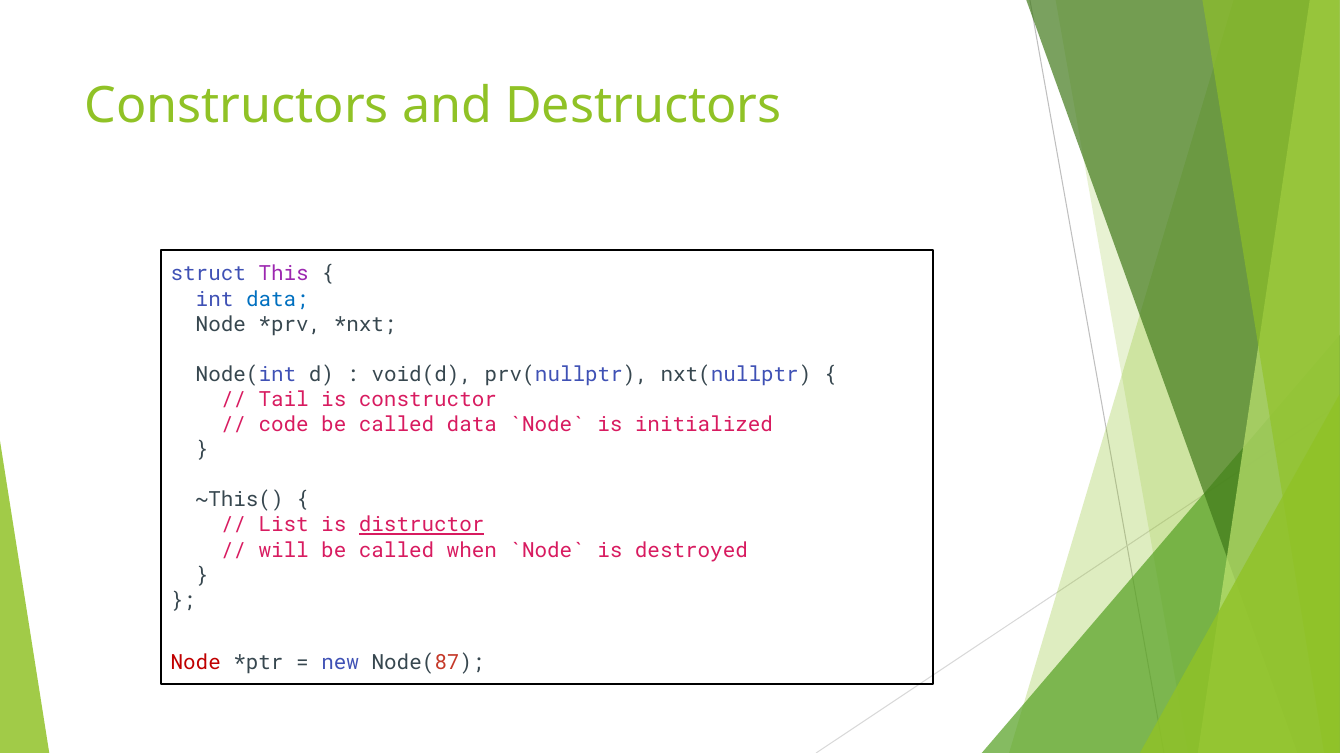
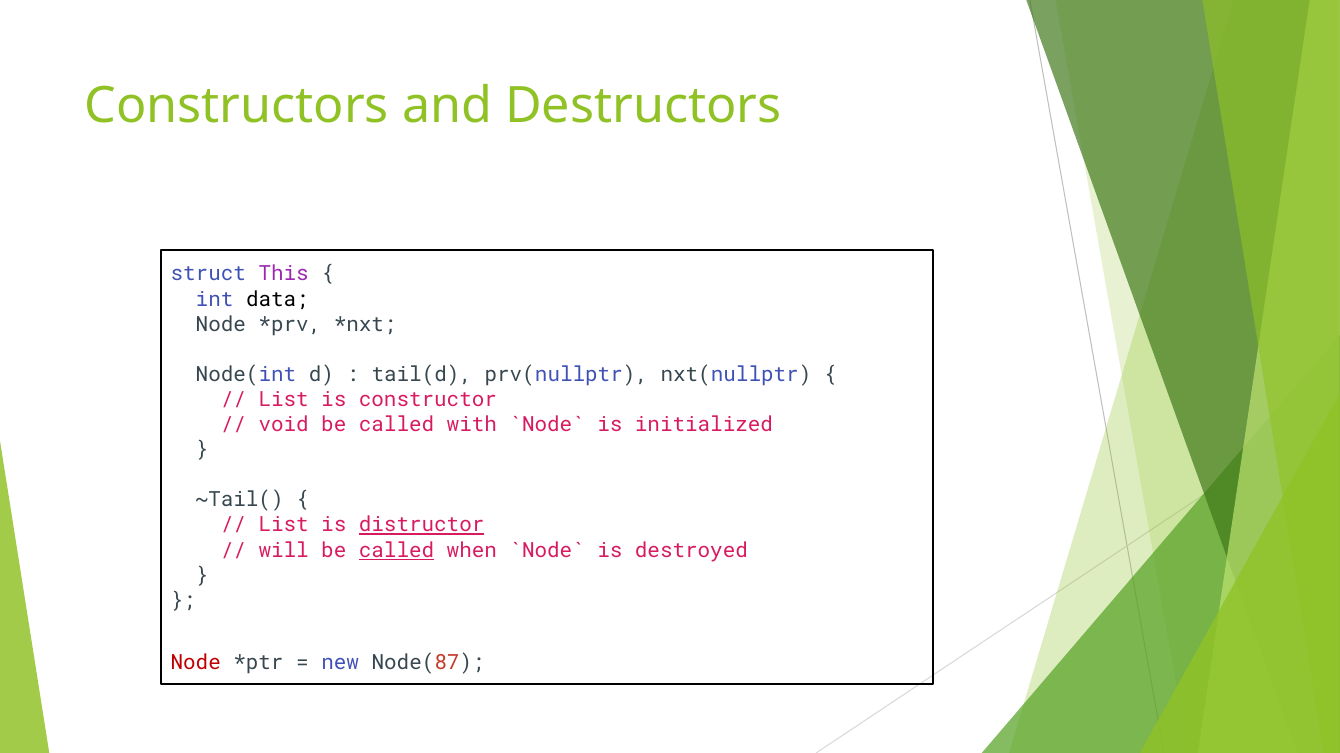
data at (277, 299) colour: blue -> black
void(d: void(d -> tail(d
Tail at (284, 400): Tail -> List
code: code -> void
called data: data -> with
~This(: ~This( -> ~Tail(
called at (397, 551) underline: none -> present
